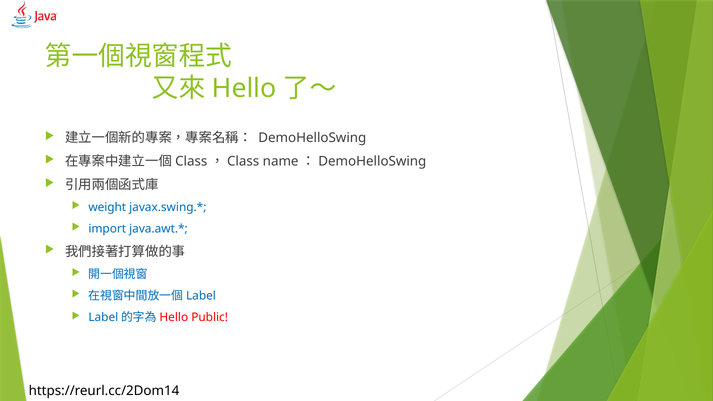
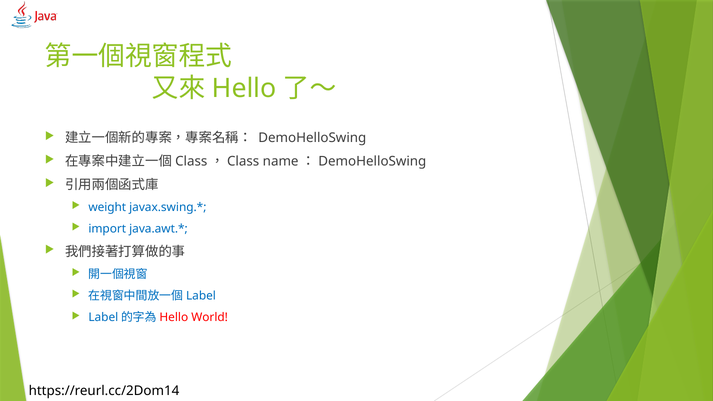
Public: Public -> World
